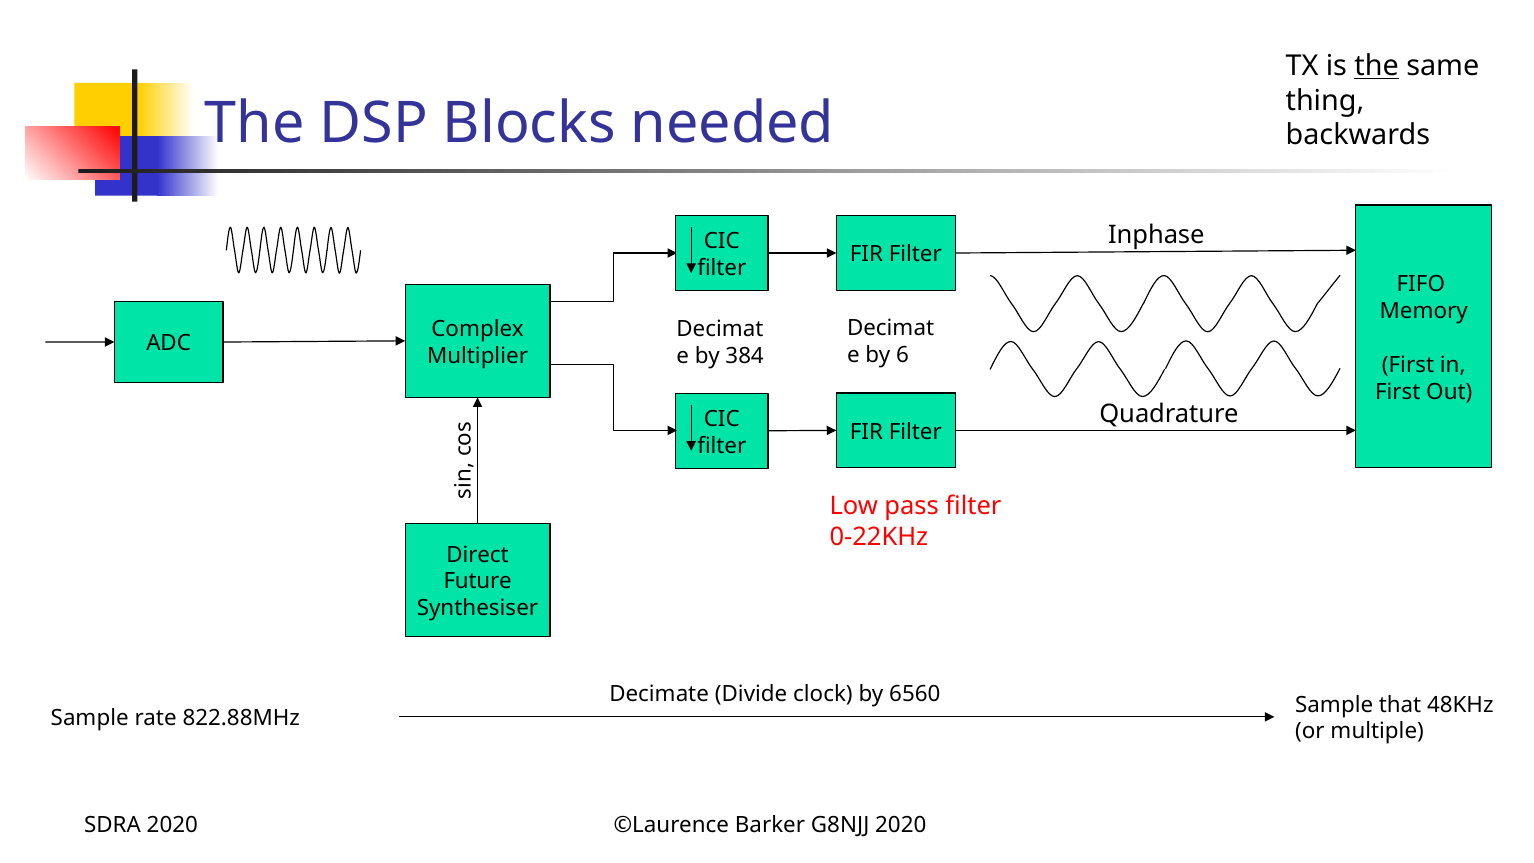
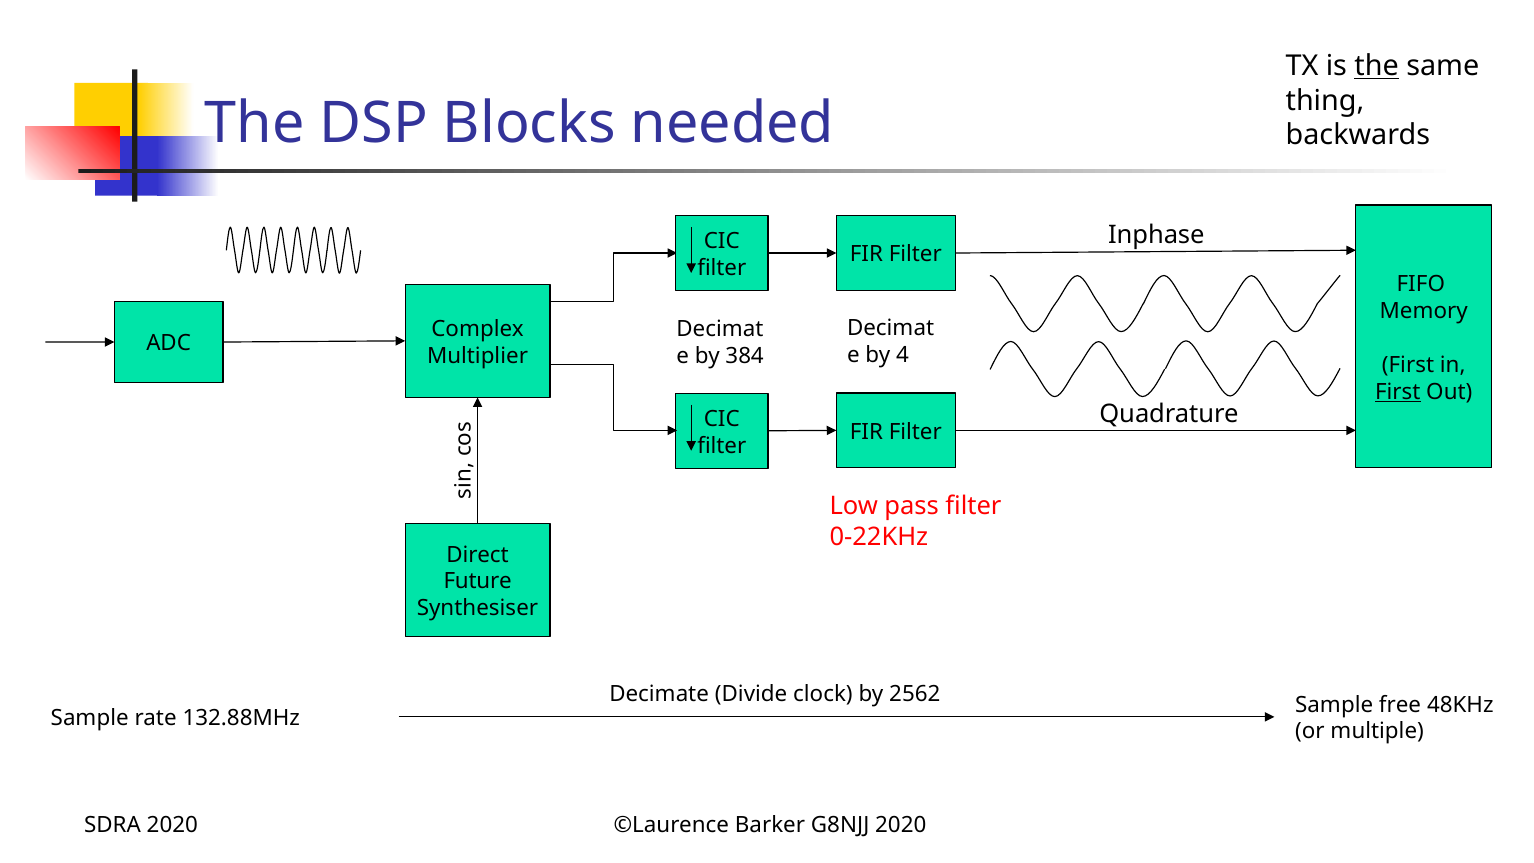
6: 6 -> 4
First at (1398, 392) underline: none -> present
6560: 6560 -> 2562
that: that -> free
822.88MHz: 822.88MHz -> 132.88MHz
